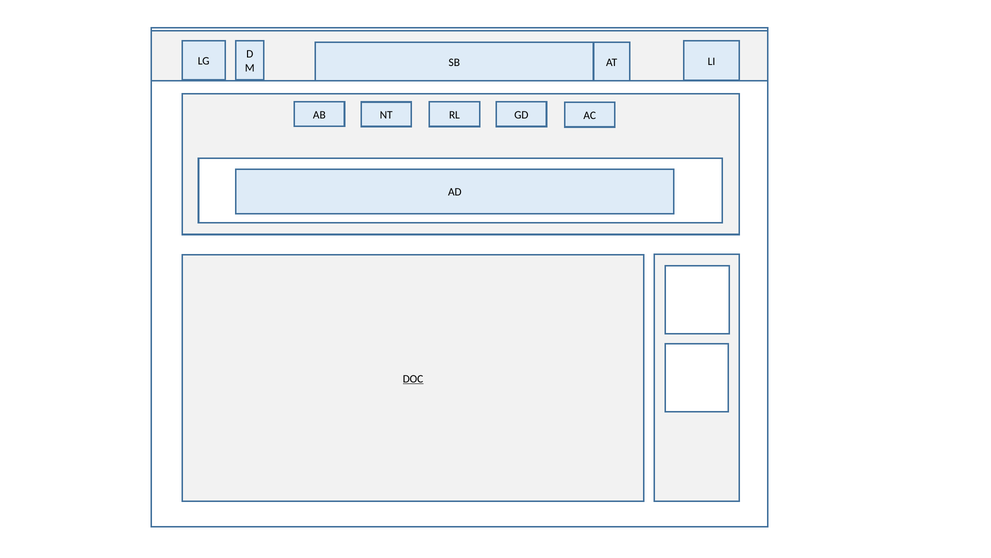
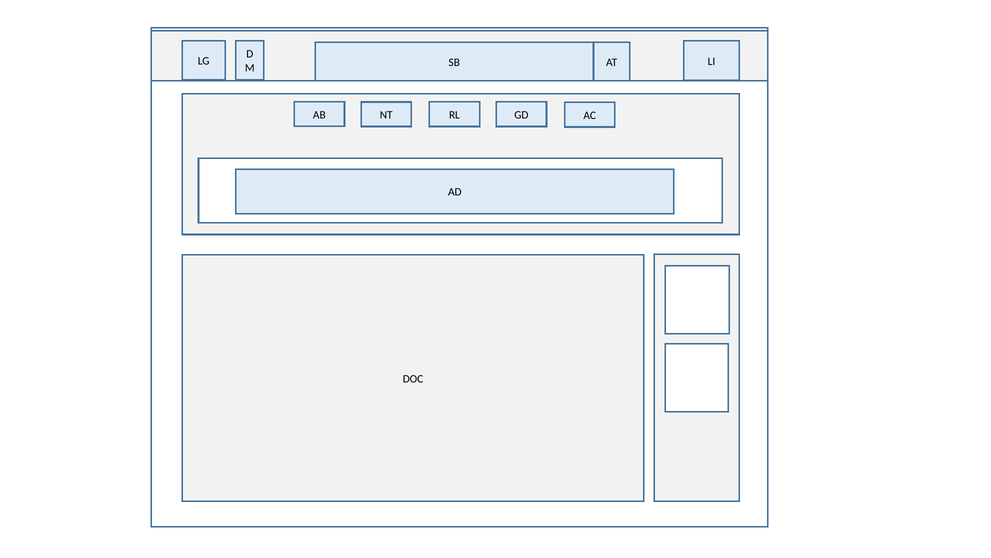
DOC underline: present -> none
